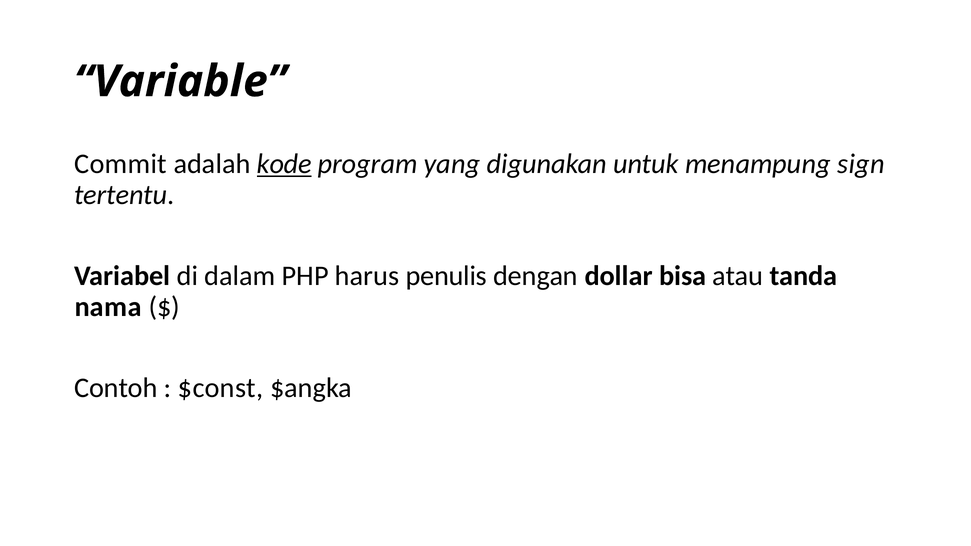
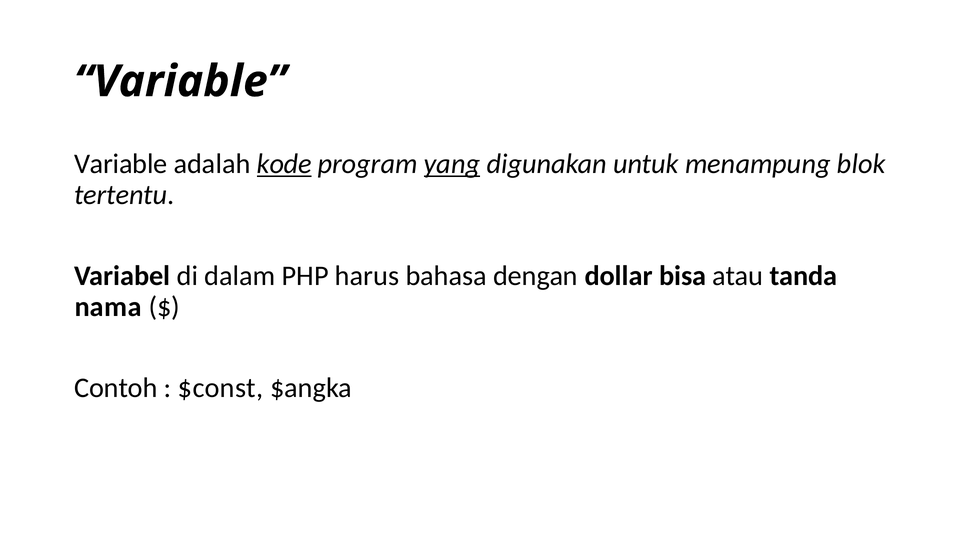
Commit at (120, 164): Commit -> Variable
yang underline: none -> present
sign: sign -> blok
penulis: penulis -> bahasa
